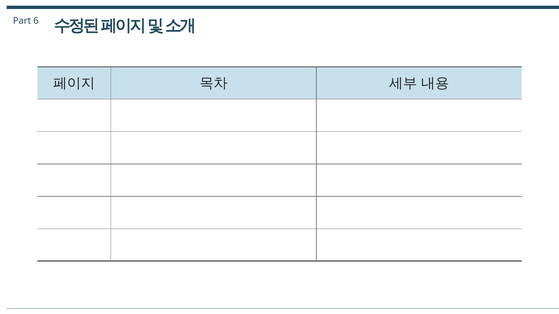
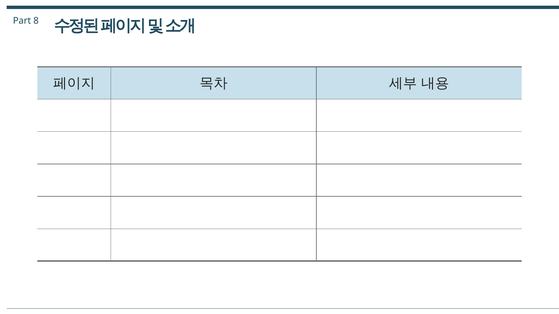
6: 6 -> 8
